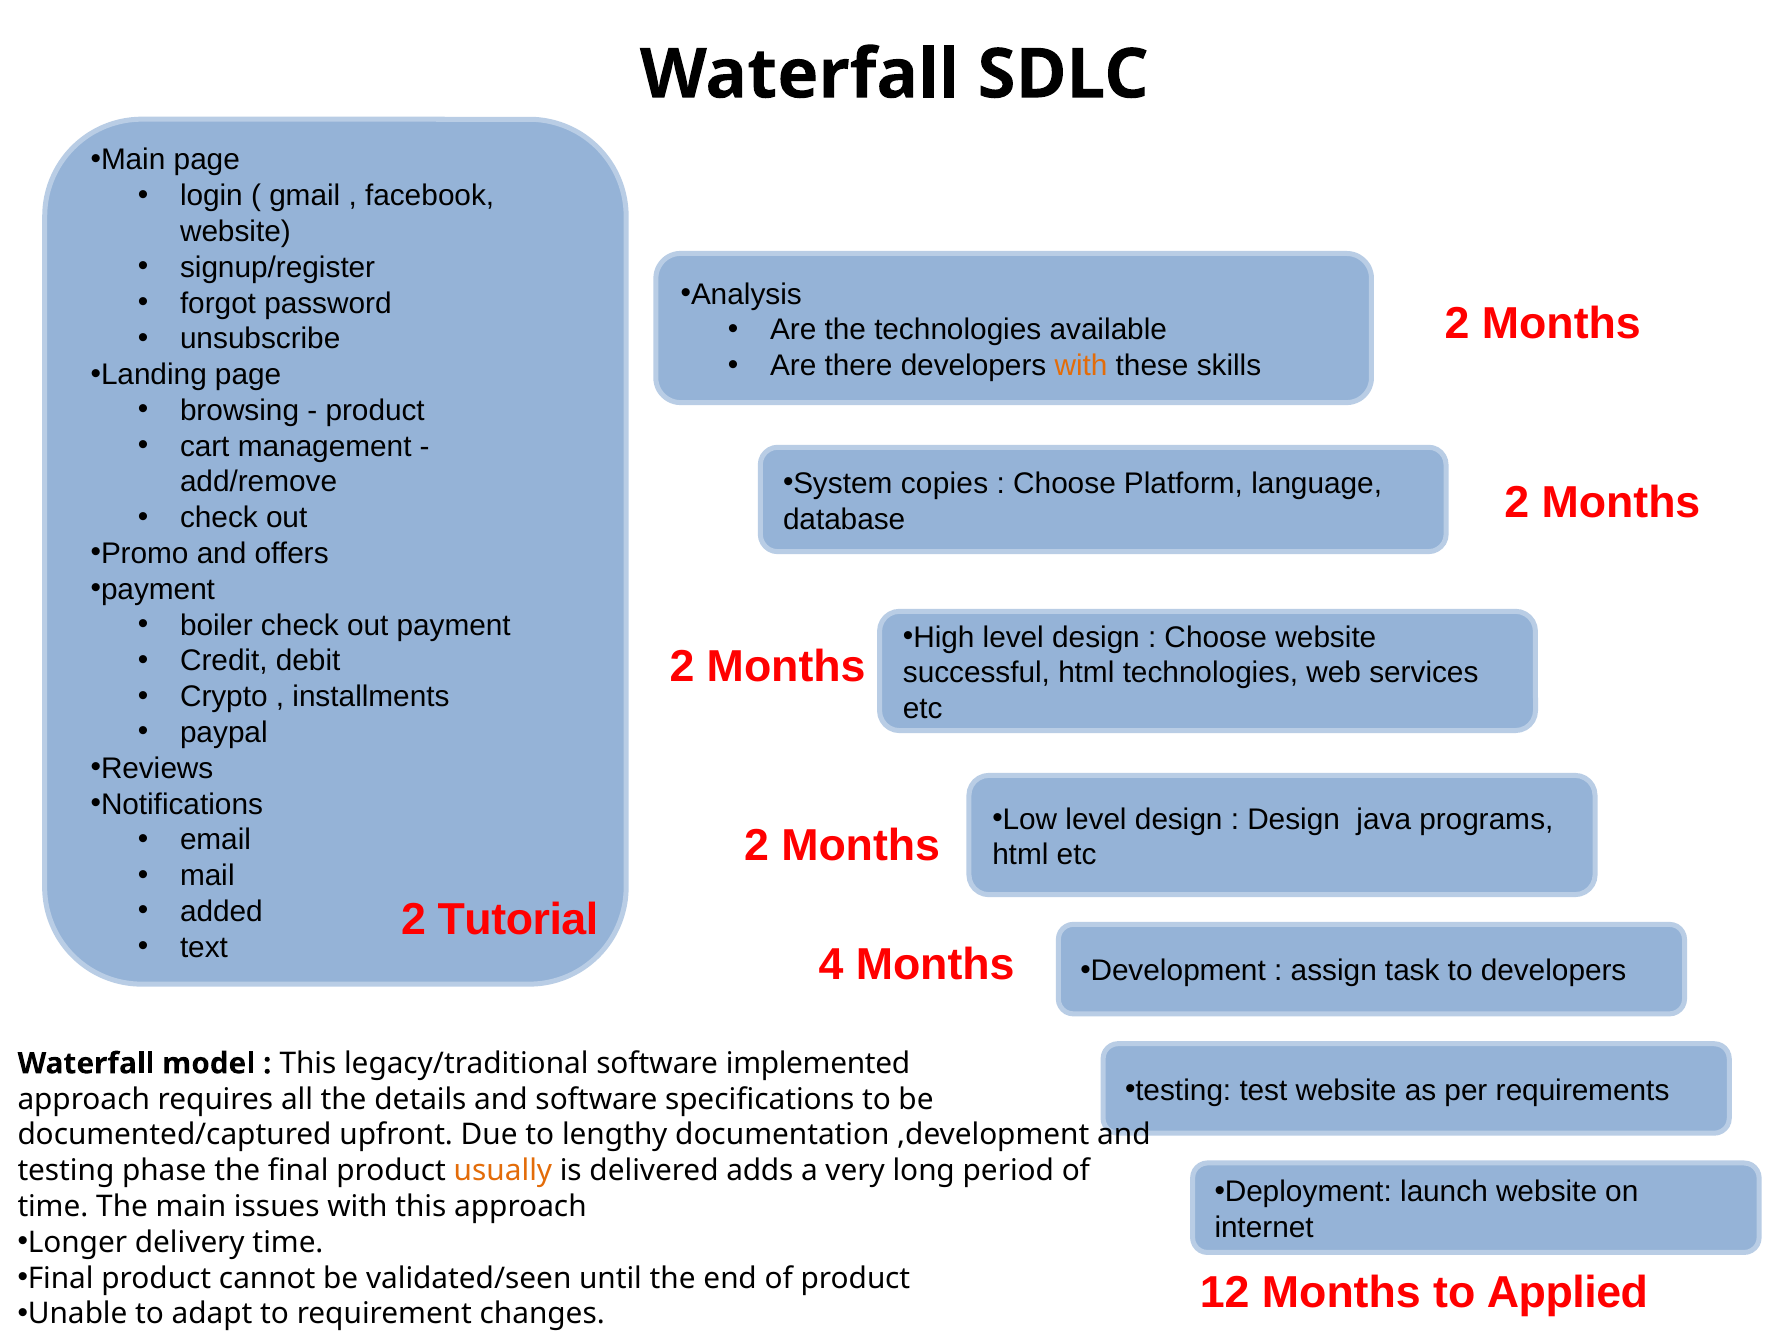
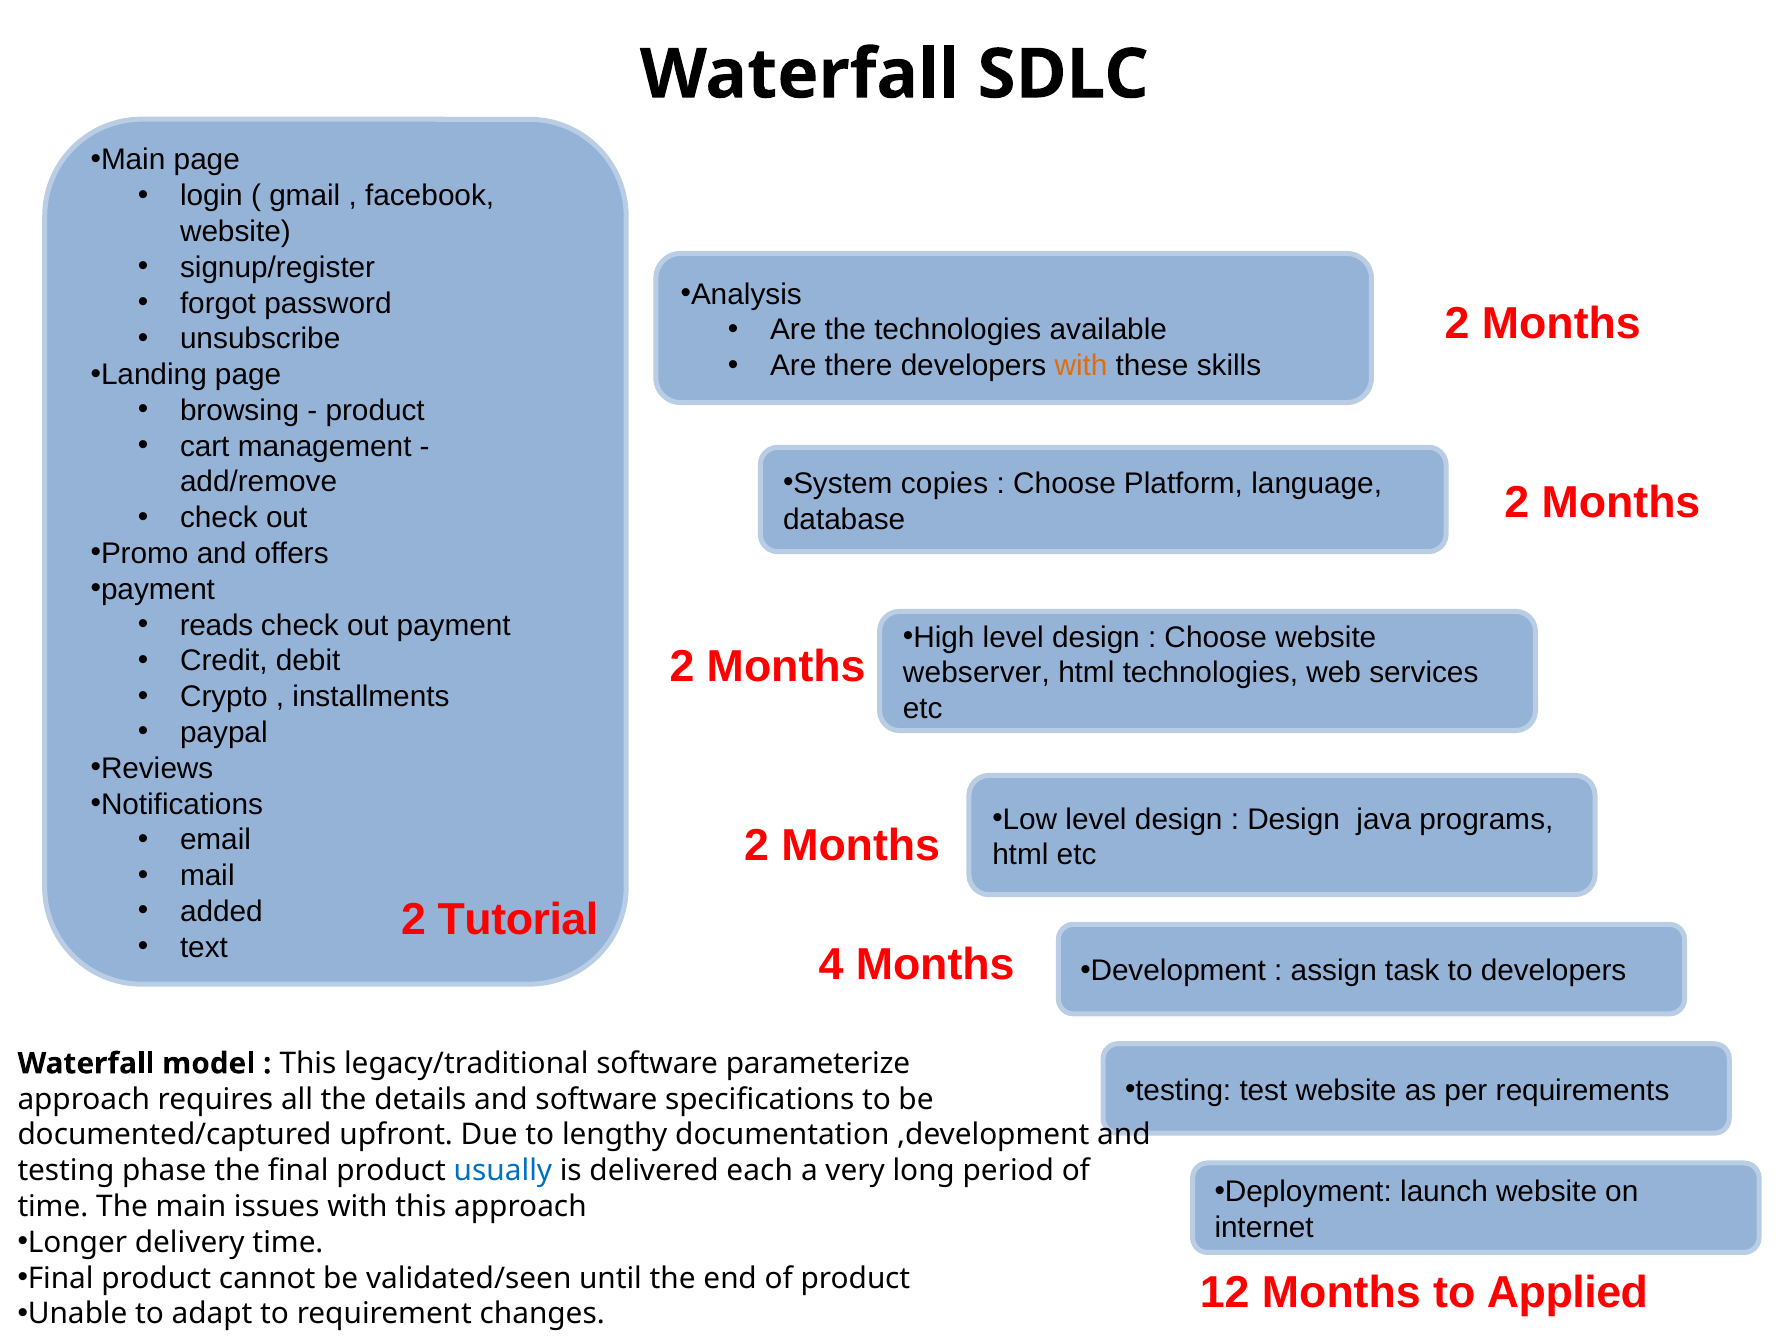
boiler: boiler -> reads
successful: successful -> webserver
implemented: implemented -> parameterize
usually colour: orange -> blue
adds: adds -> each
